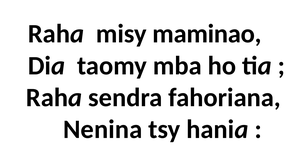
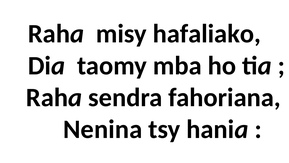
maminao: maminao -> hafaliako
